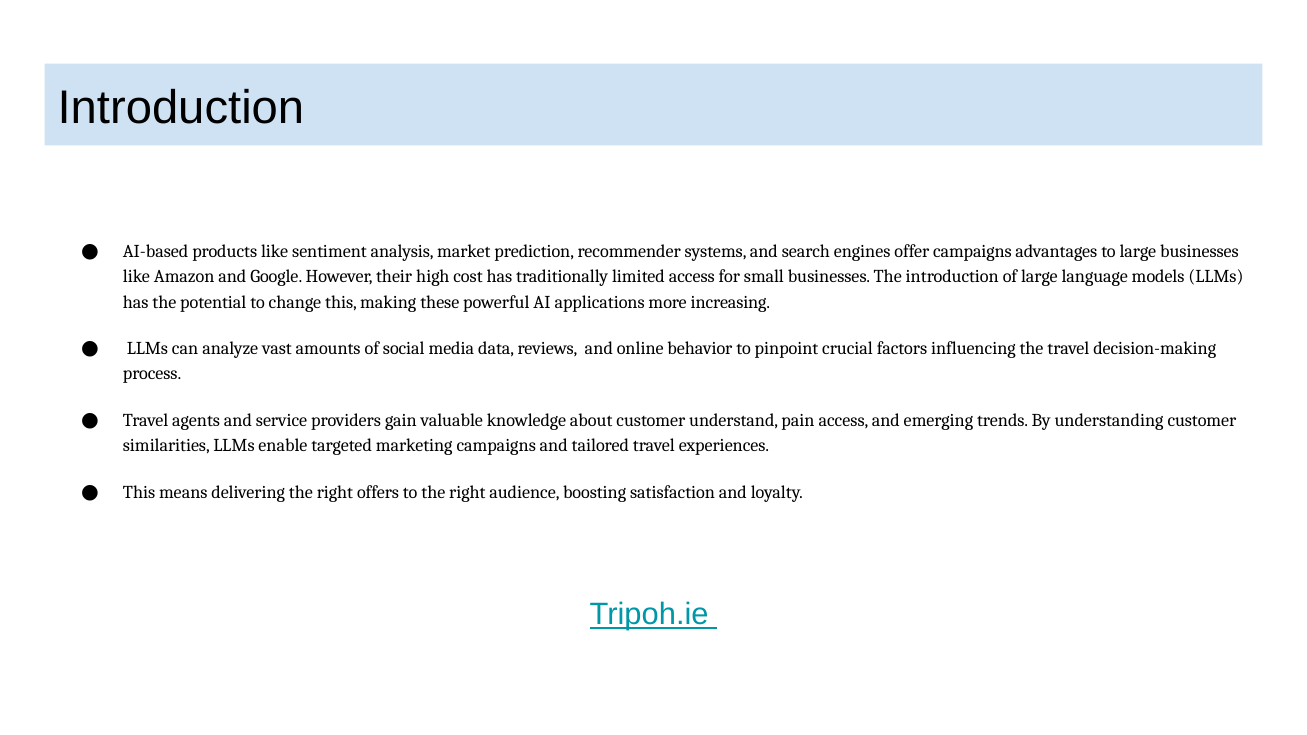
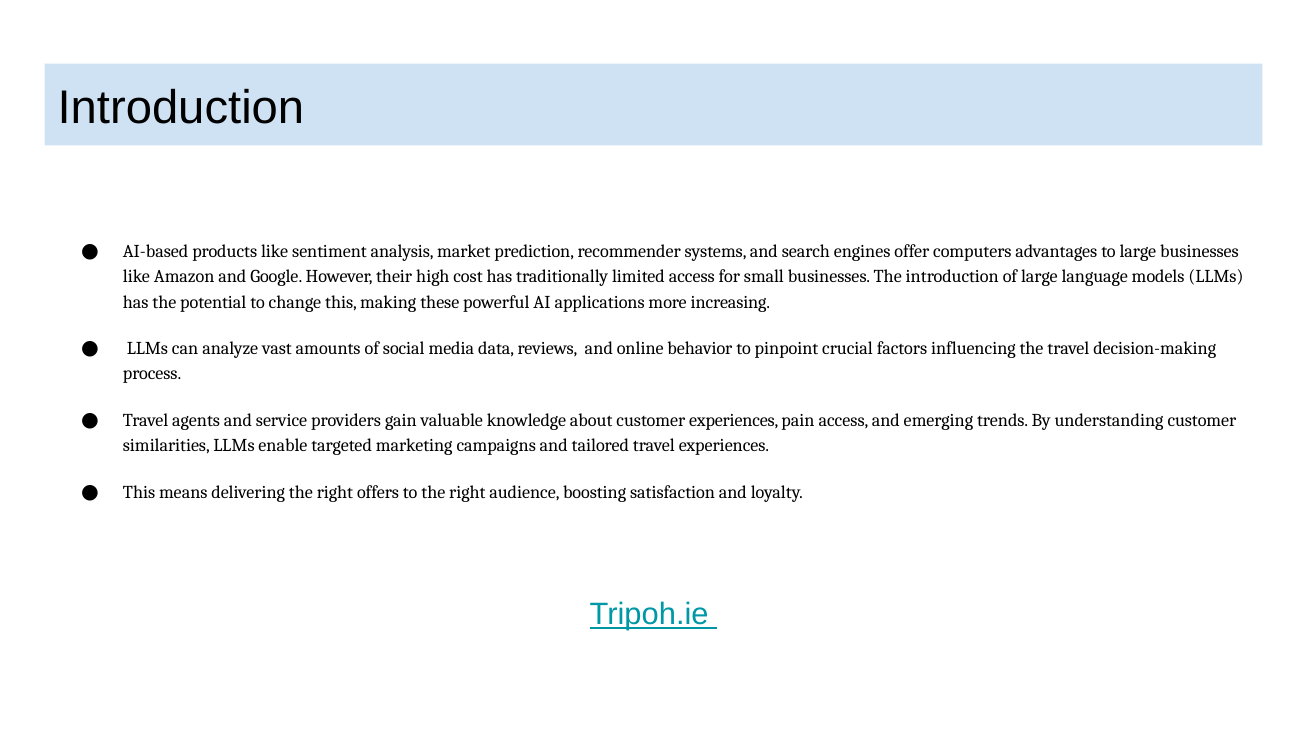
offer campaigns: campaigns -> computers
customer understand: understand -> experiences
